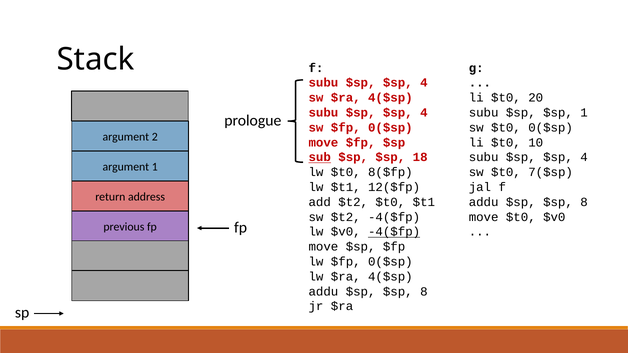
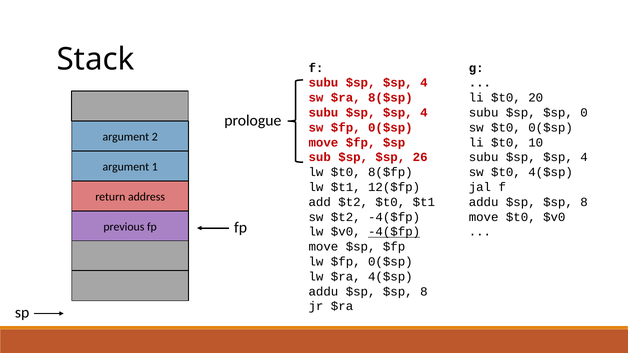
sw $ra 4($sp: 4($sp -> 8($sp
$sp 1: 1 -> 0
sub underline: present -> none
18: 18 -> 26
$t0 7($sp: 7($sp -> 4($sp
